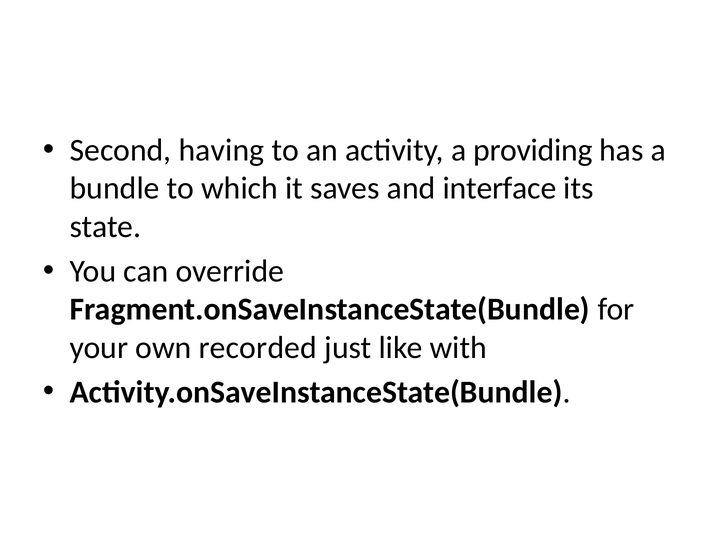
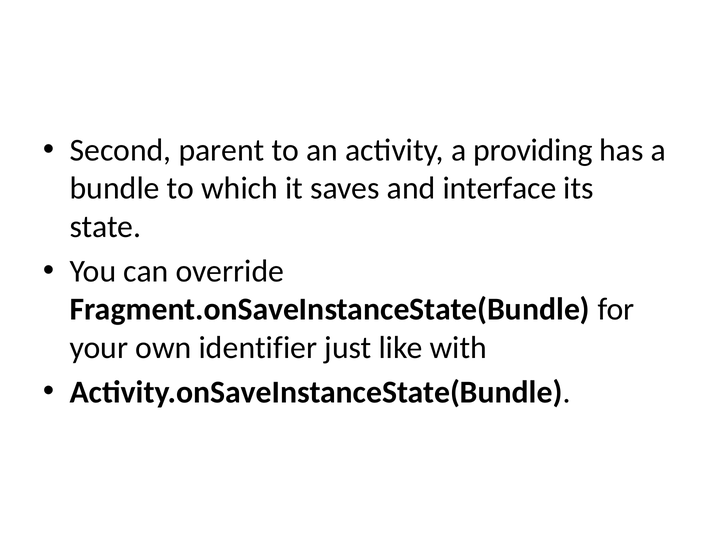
having: having -> parent
recorded: recorded -> identifier
